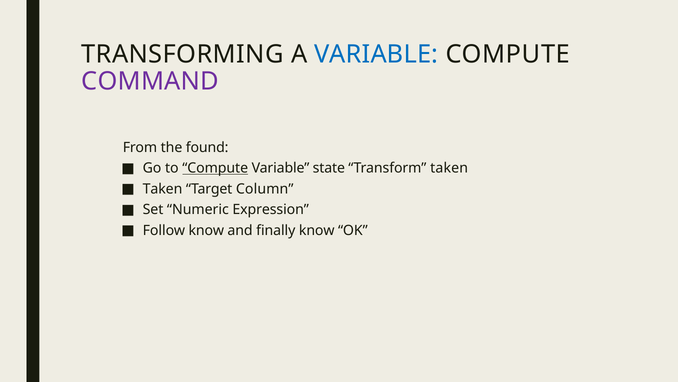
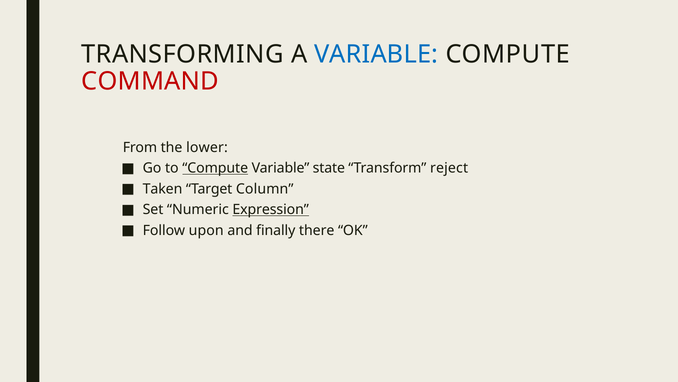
COMMAND colour: purple -> red
found: found -> lower
Transform taken: taken -> reject
Expression underline: none -> present
Follow know: know -> upon
finally know: know -> there
